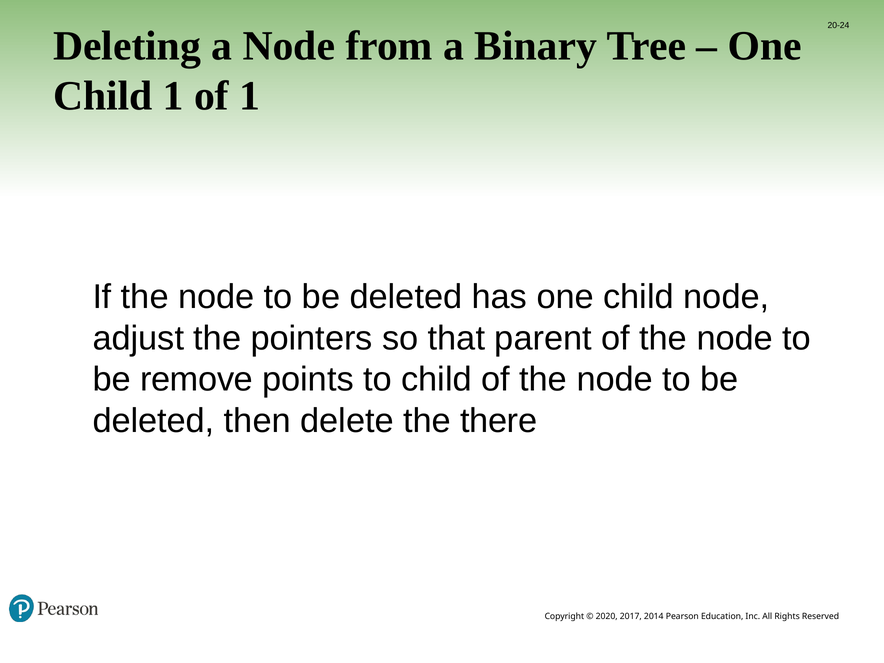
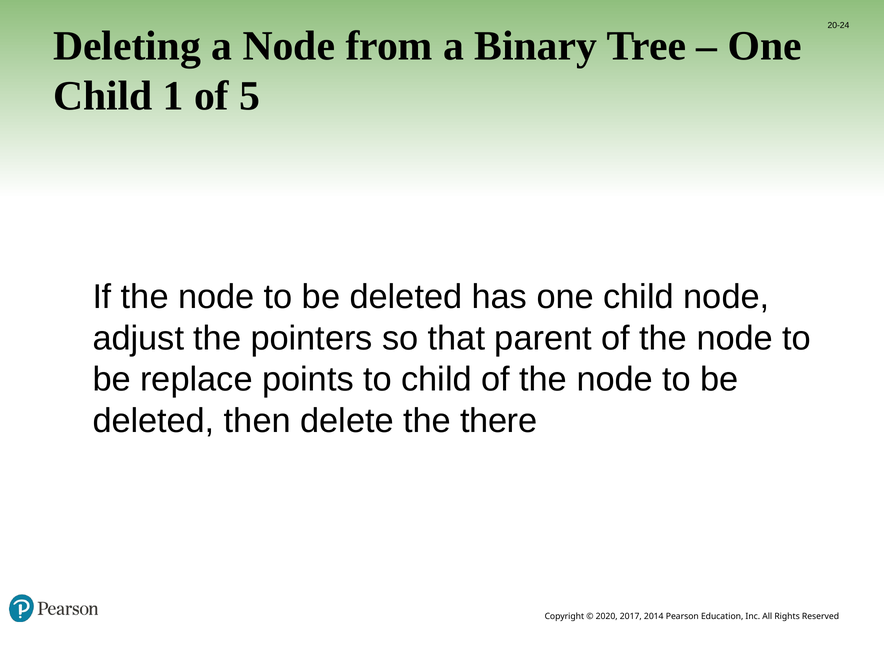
of 1: 1 -> 5
remove: remove -> replace
